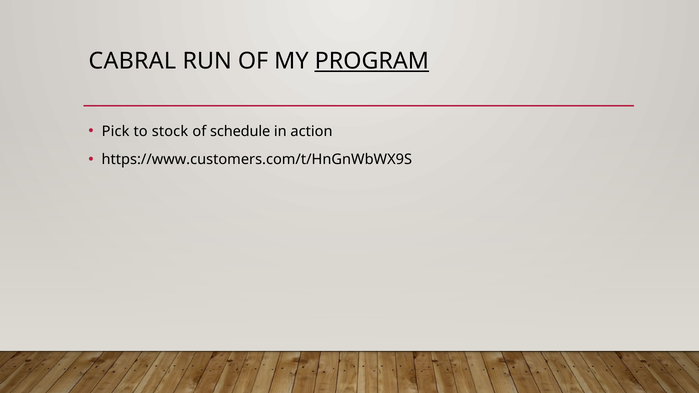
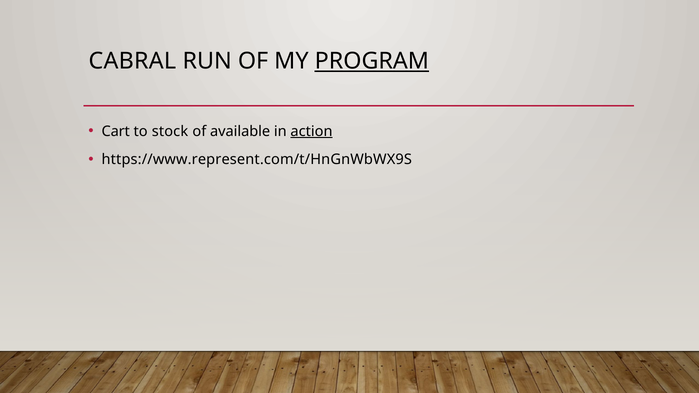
Pick: Pick -> Cart
schedule: schedule -> available
action underline: none -> present
https://www.customers.com/t/HnGnWbWX9S: https://www.customers.com/t/HnGnWbWX9S -> https://www.represent.com/t/HnGnWbWX9S
